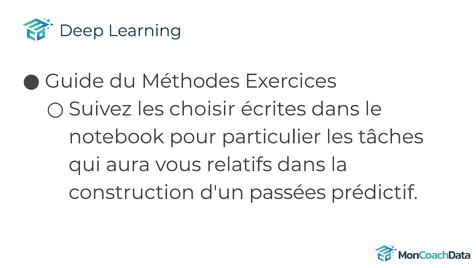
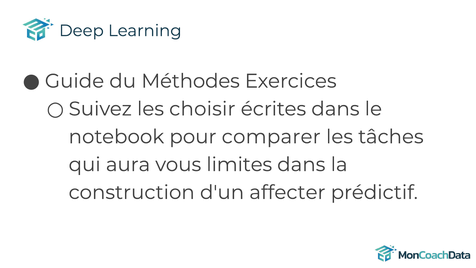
particulier: particulier -> comparer
relatifs: relatifs -> limites
passées: passées -> affecter
